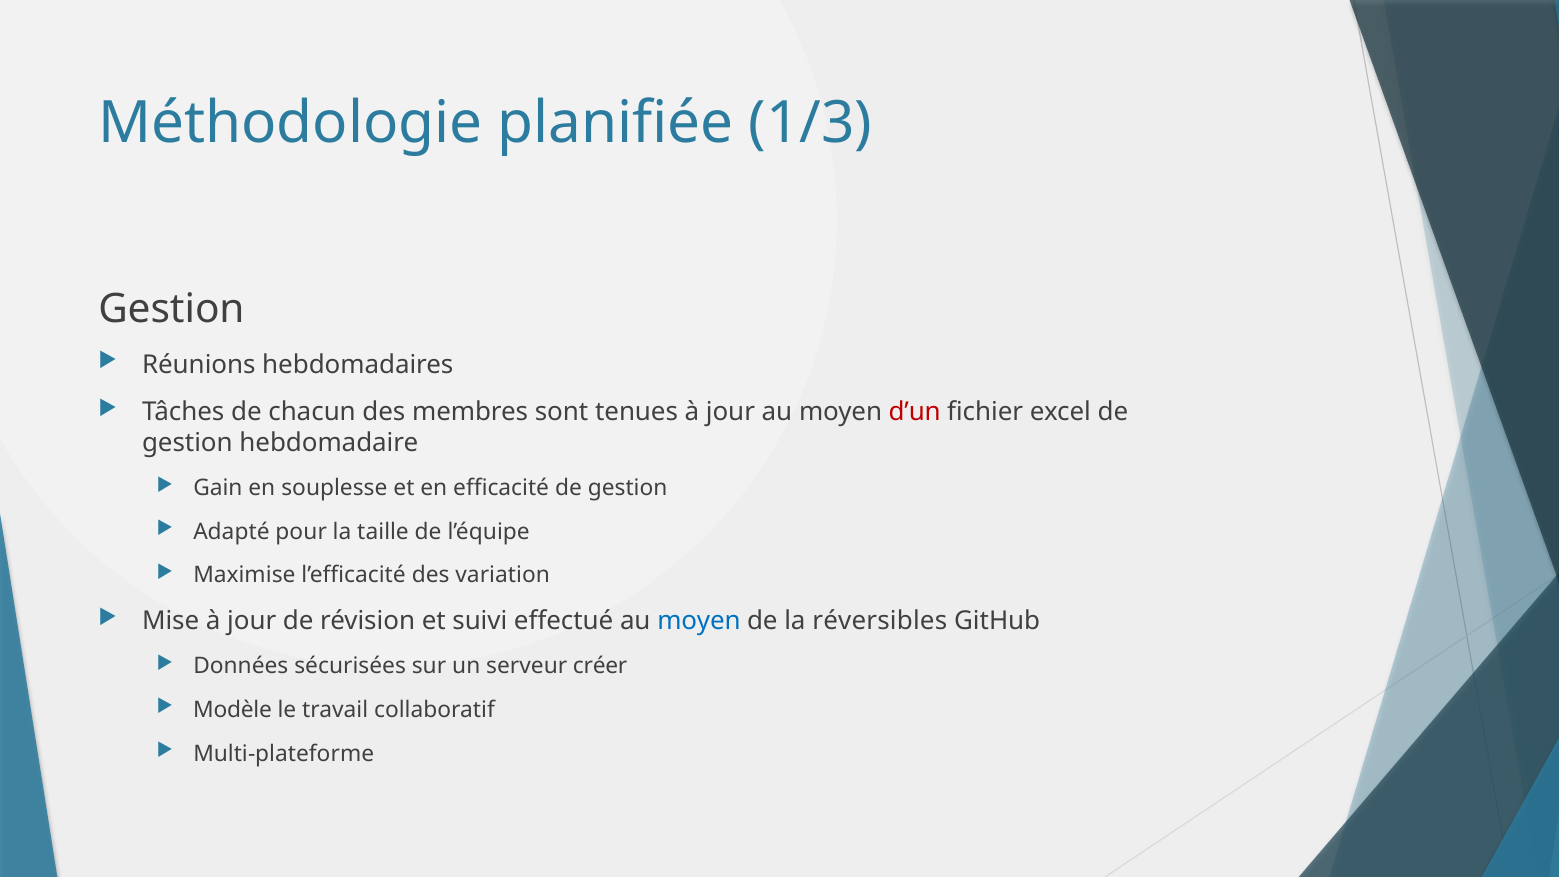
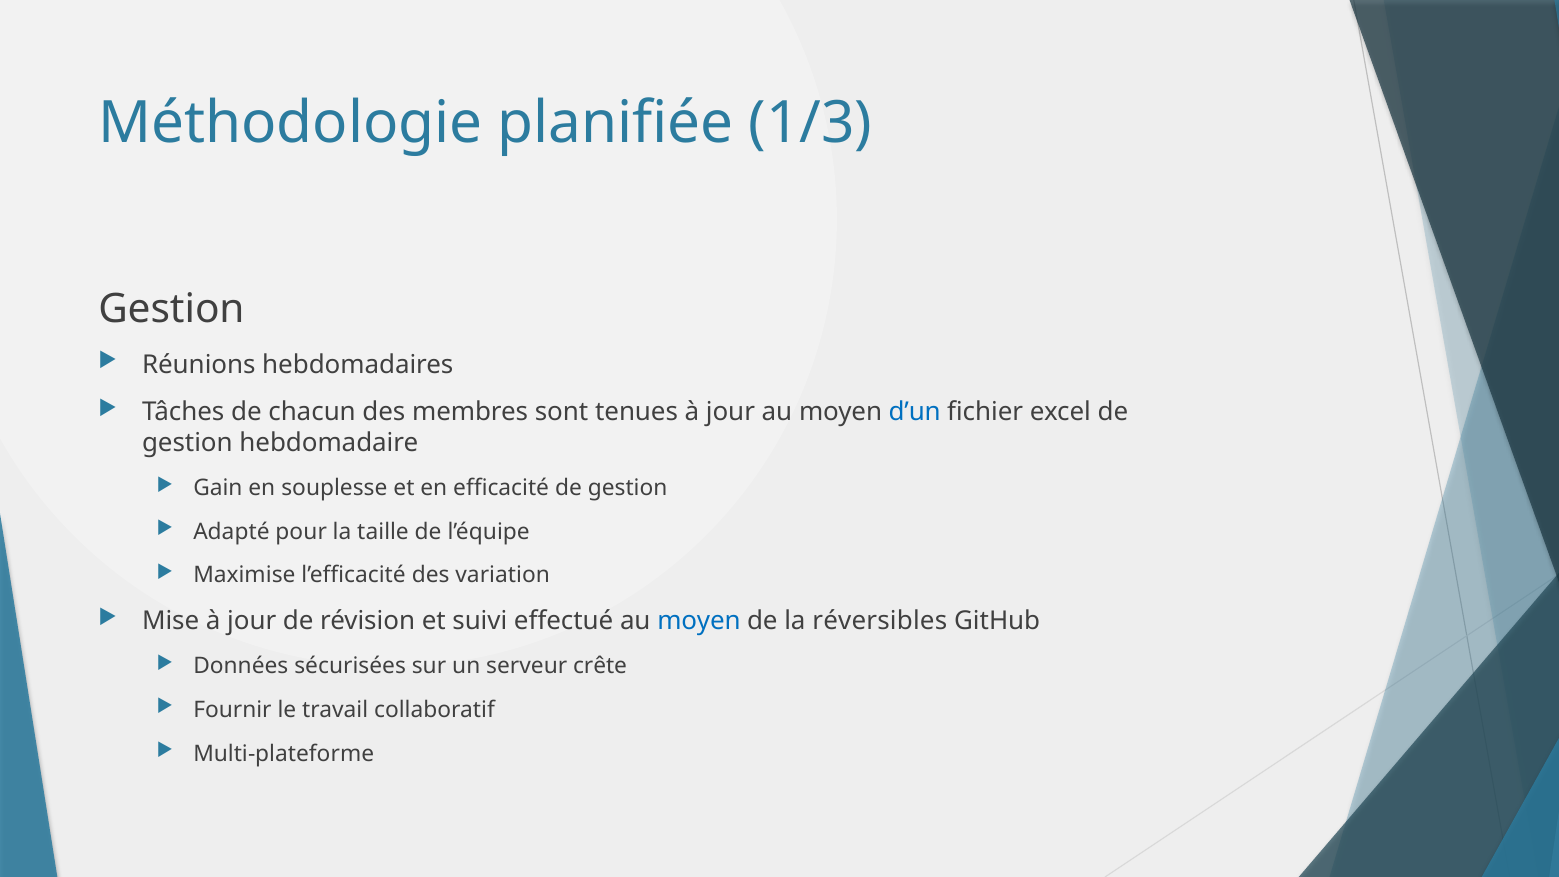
d’un colour: red -> blue
créer: créer -> crête
Modèle: Modèle -> Fournir
